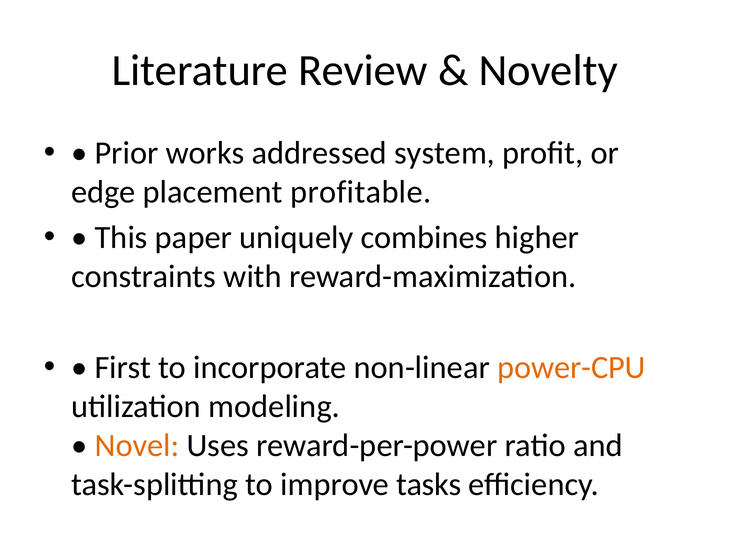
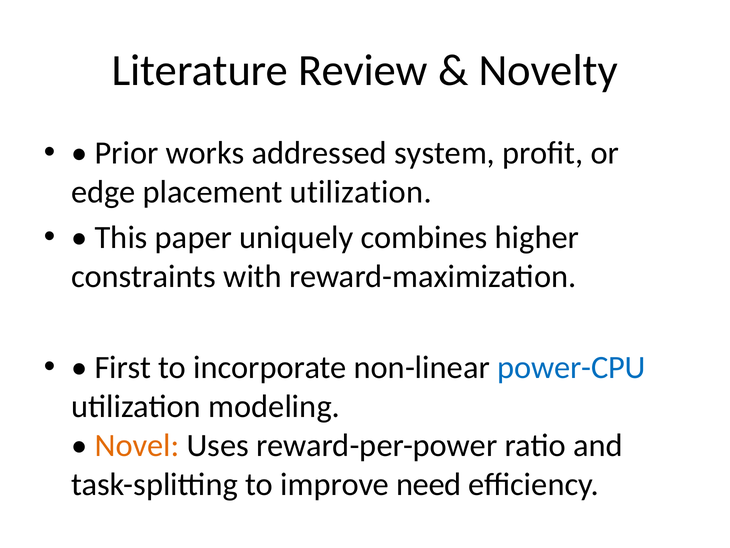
placement profitable: profitable -> utilization
power-CPU colour: orange -> blue
tasks: tasks -> need
